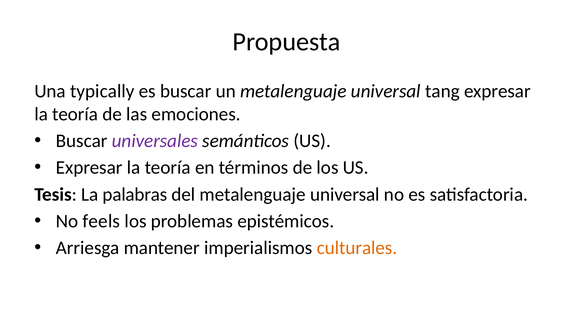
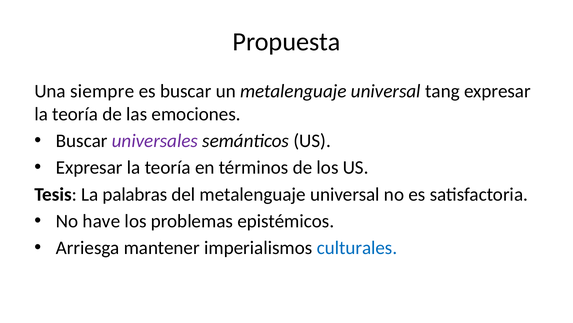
typically: typically -> siempre
feels: feels -> have
culturales colour: orange -> blue
